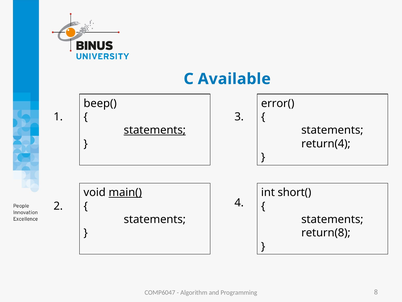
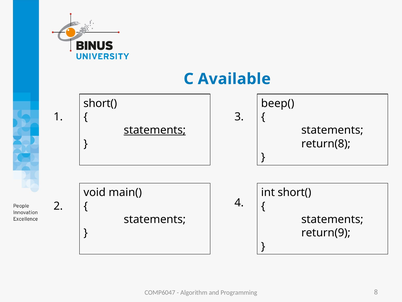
beep( at (100, 103): beep( -> short(
error(: error( -> beep(
return(4: return(4 -> return(8
main( underline: present -> none
return(8: return(8 -> return(9
